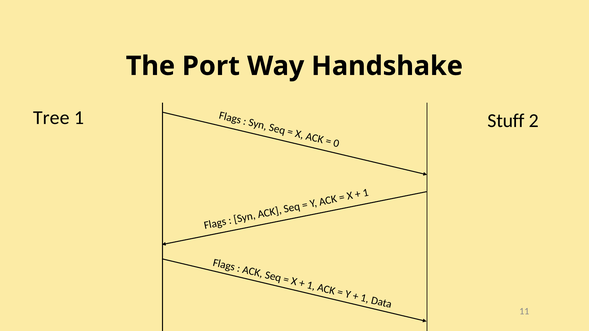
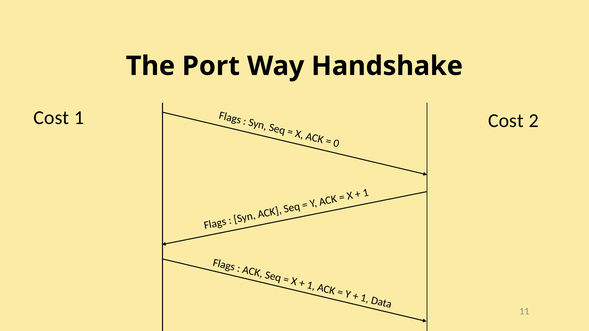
Tree at (51, 118): Tree -> Cost
1 Stuff: Stuff -> Cost
